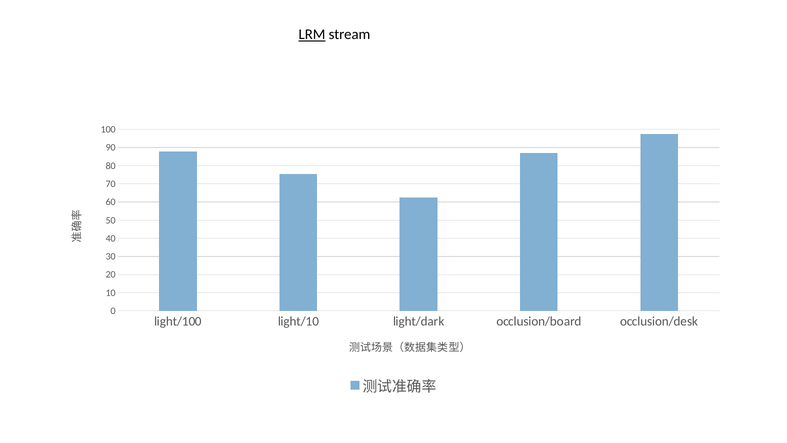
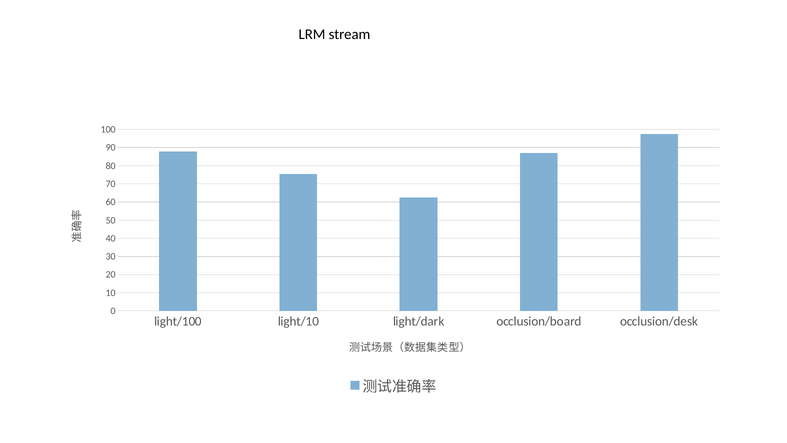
LRM underline: present -> none
